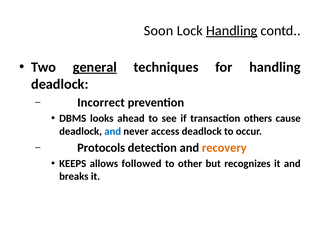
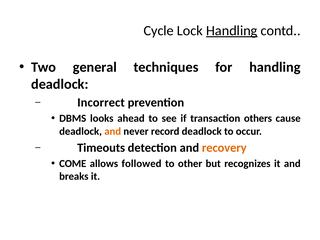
Soon: Soon -> Cycle
general underline: present -> none
and at (113, 131) colour: blue -> orange
access: access -> record
Protocols: Protocols -> Timeouts
KEEPS: KEEPS -> COME
